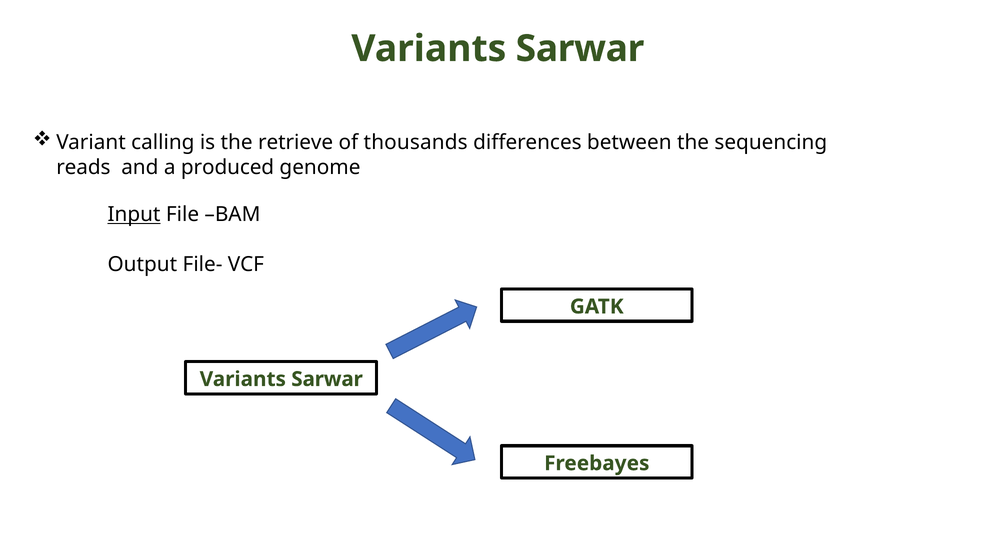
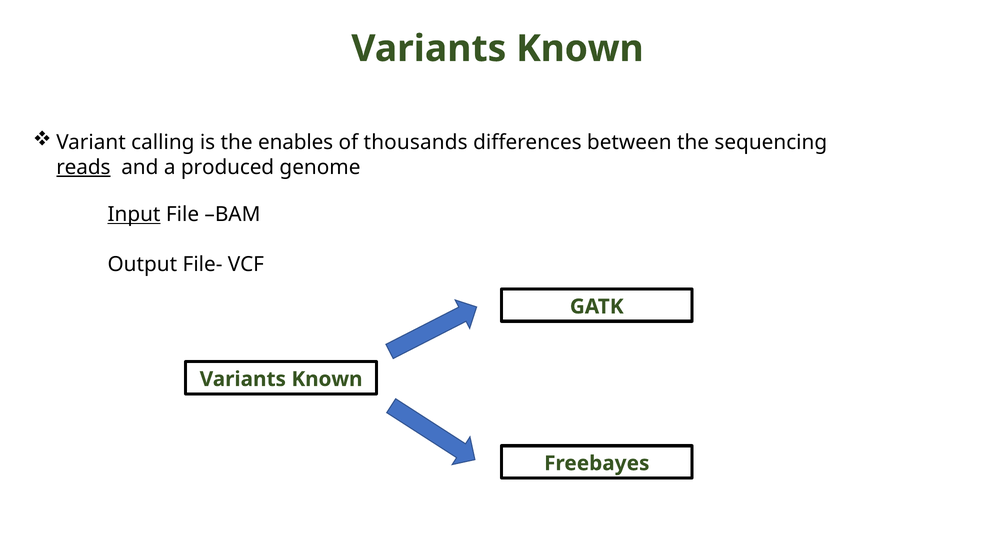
Sarwar at (580, 49): Sarwar -> Known
retrieve: retrieve -> enables
reads underline: none -> present
Sarwar at (327, 379): Sarwar -> Known
